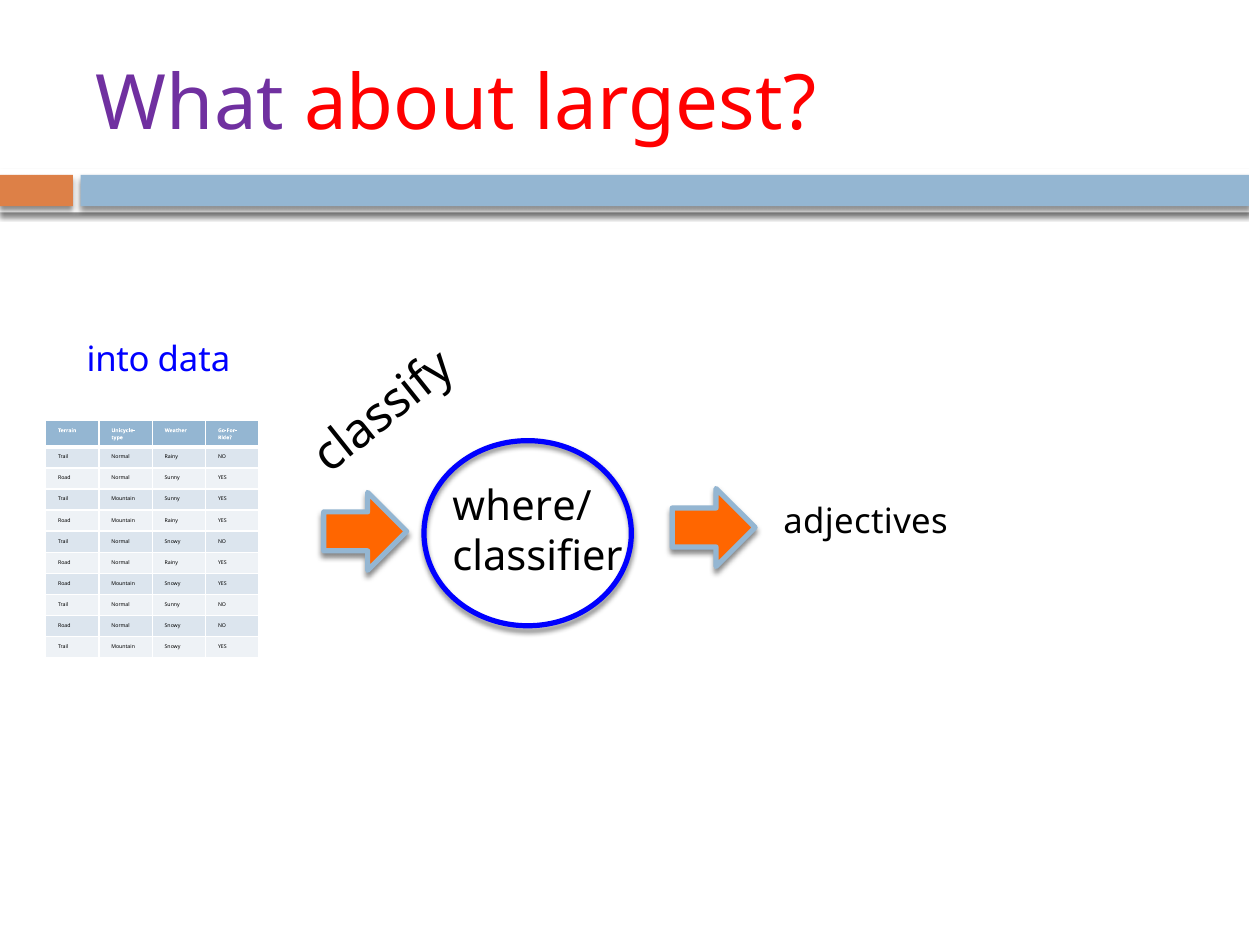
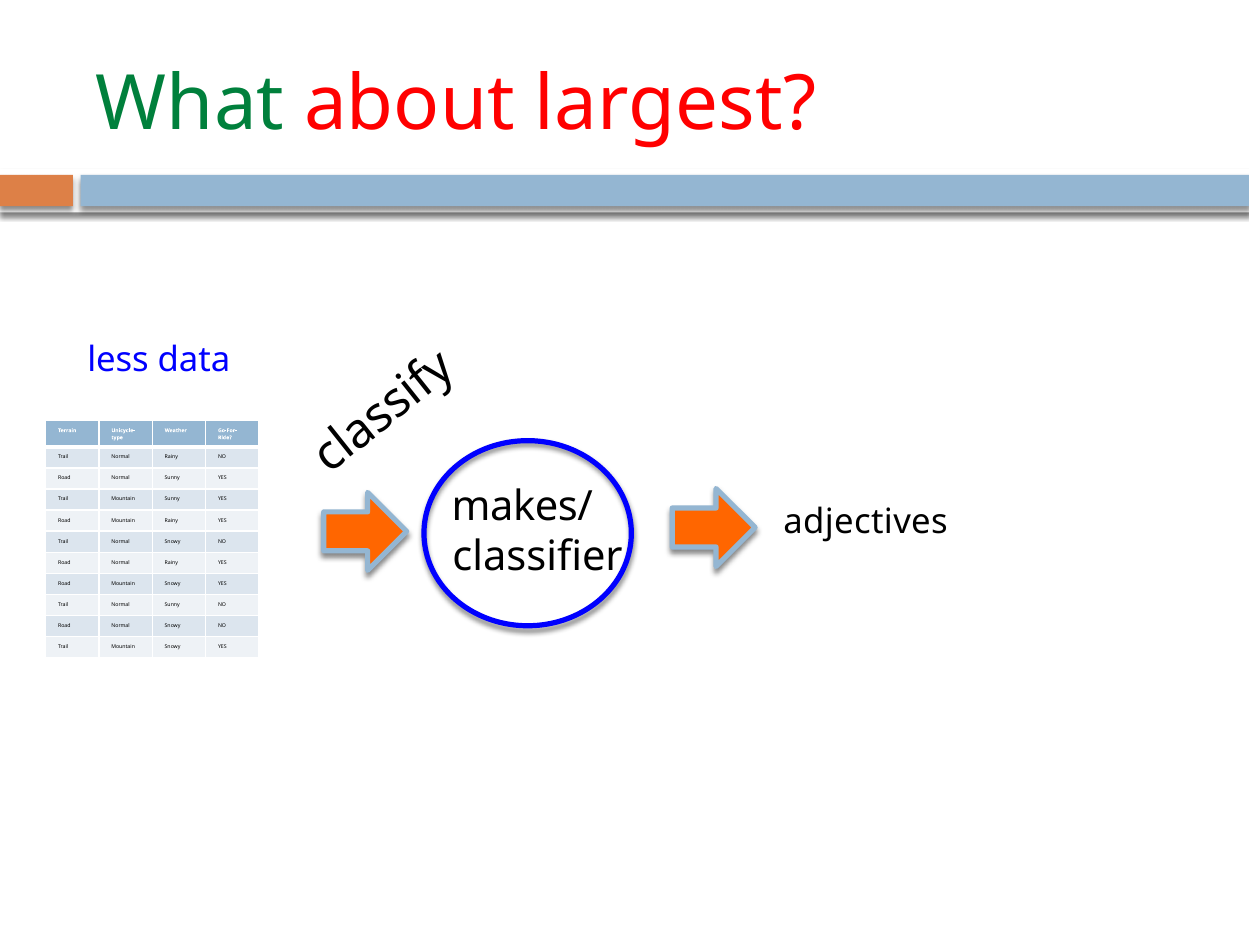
What colour: purple -> green
into: into -> less
where/: where/ -> makes/
